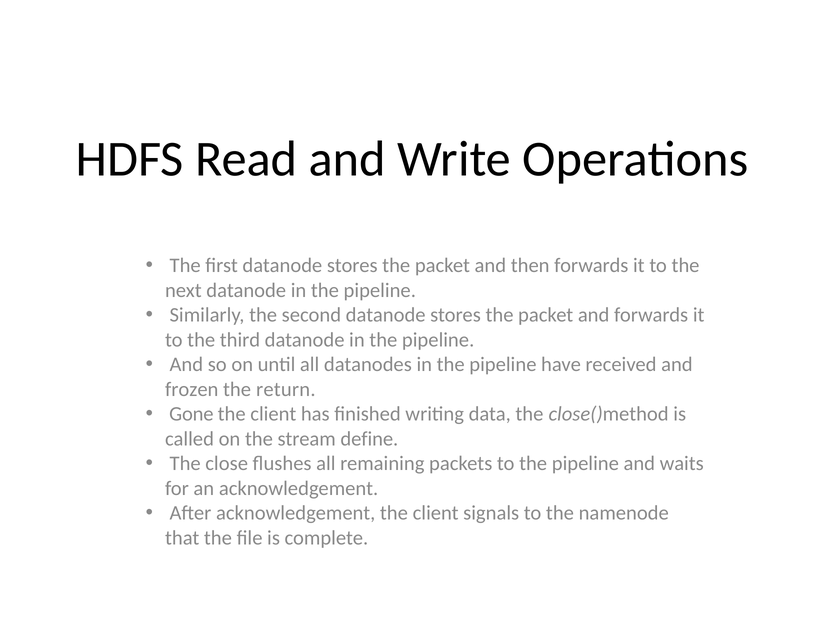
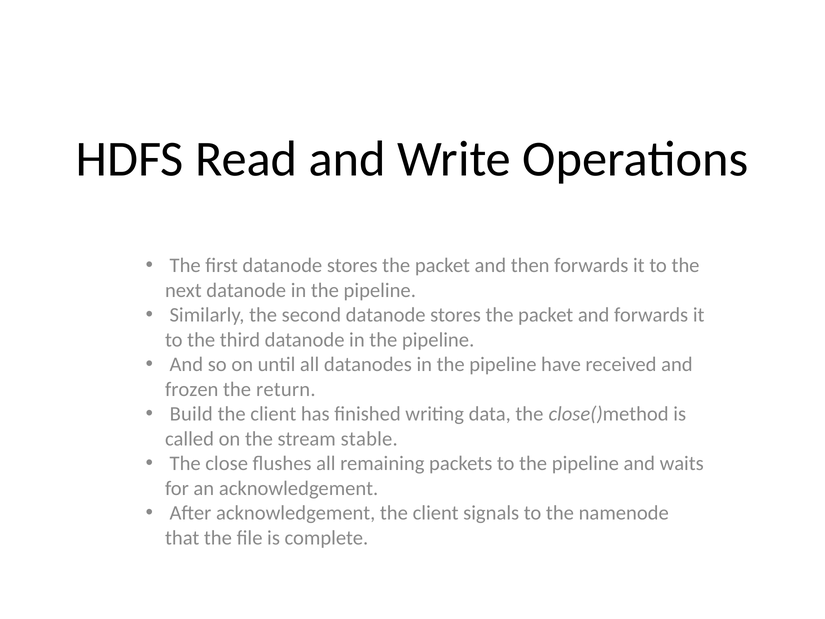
Gone: Gone -> Build
define: define -> stable
